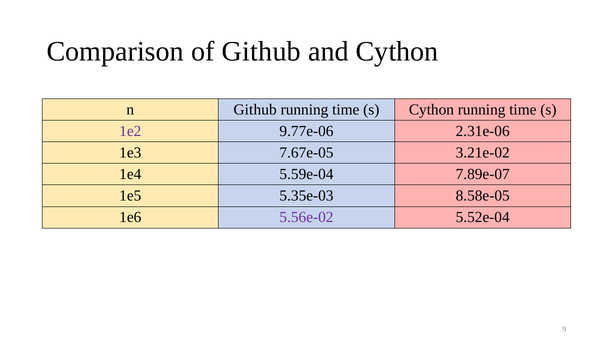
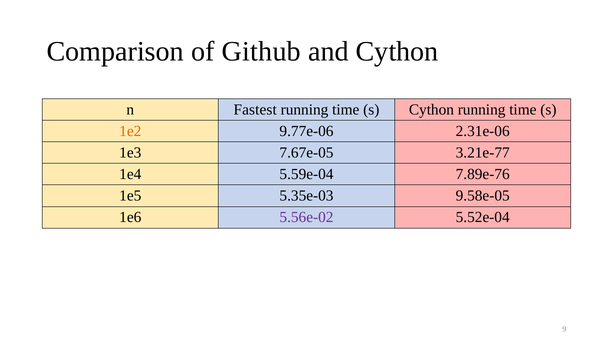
n Github: Github -> Fastest
1e2 colour: purple -> orange
3.21e-02: 3.21e-02 -> 3.21e-77
7.89e-07: 7.89e-07 -> 7.89e-76
8.58e-05: 8.58e-05 -> 9.58e-05
